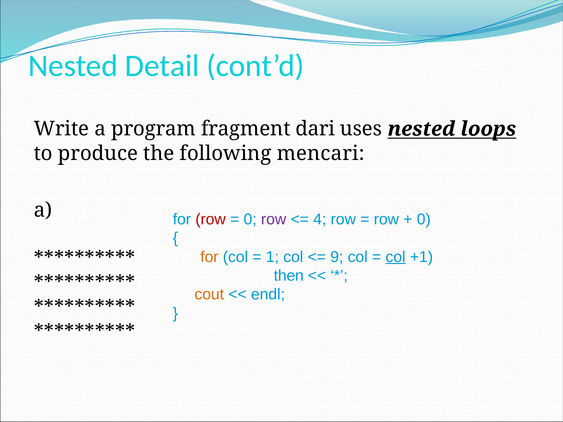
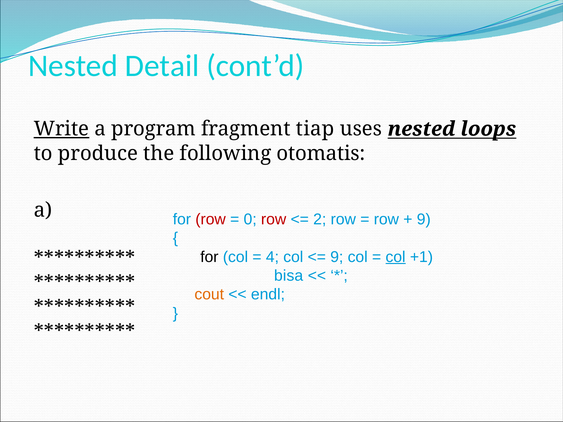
Write underline: none -> present
dari: dari -> tiap
mencari: mencari -> otomatis
row at (274, 220) colour: purple -> red
4: 4 -> 2
0 at (424, 220): 0 -> 9
for at (209, 257) colour: orange -> black
1: 1 -> 4
then: then -> bisa
